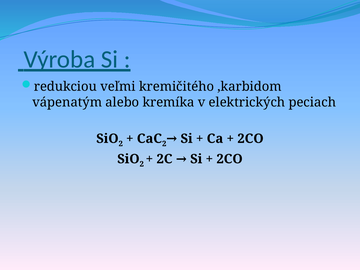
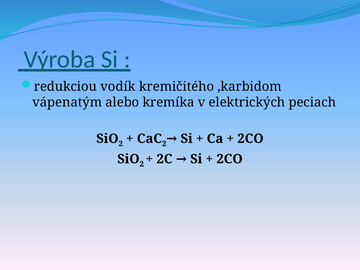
veľmi: veľmi -> vodík
